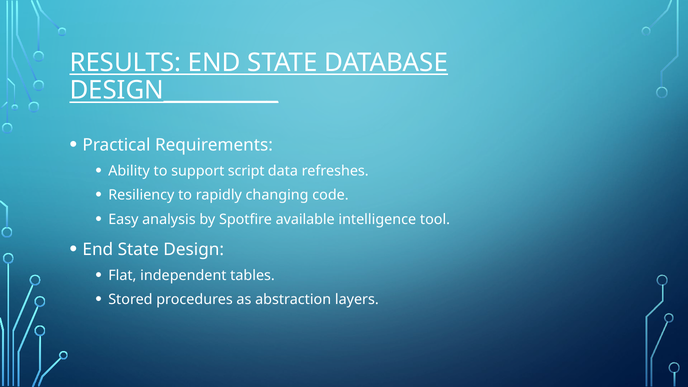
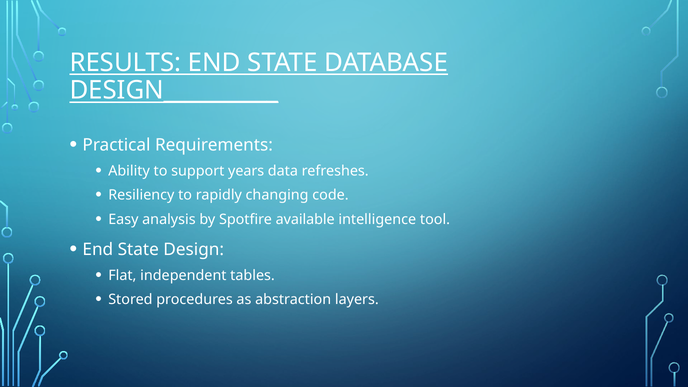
script: script -> years
